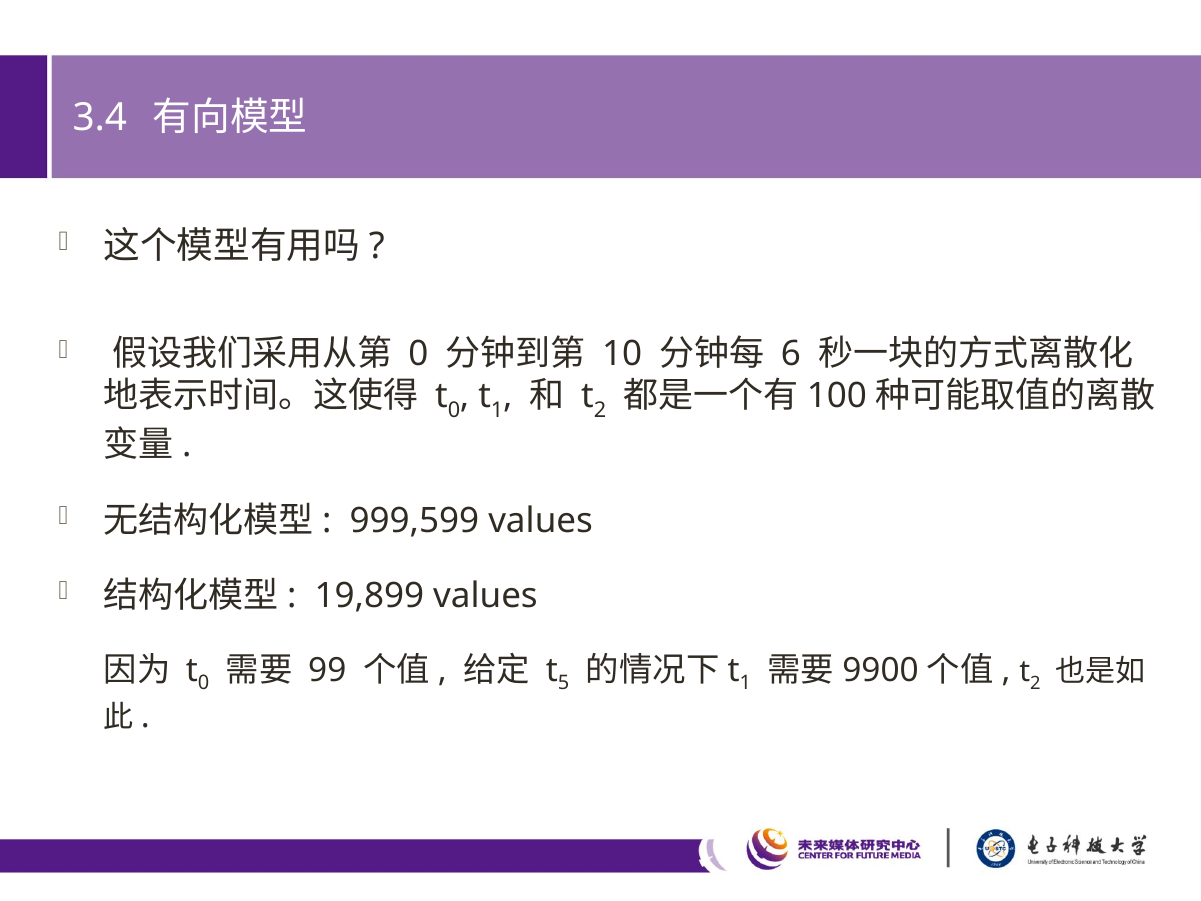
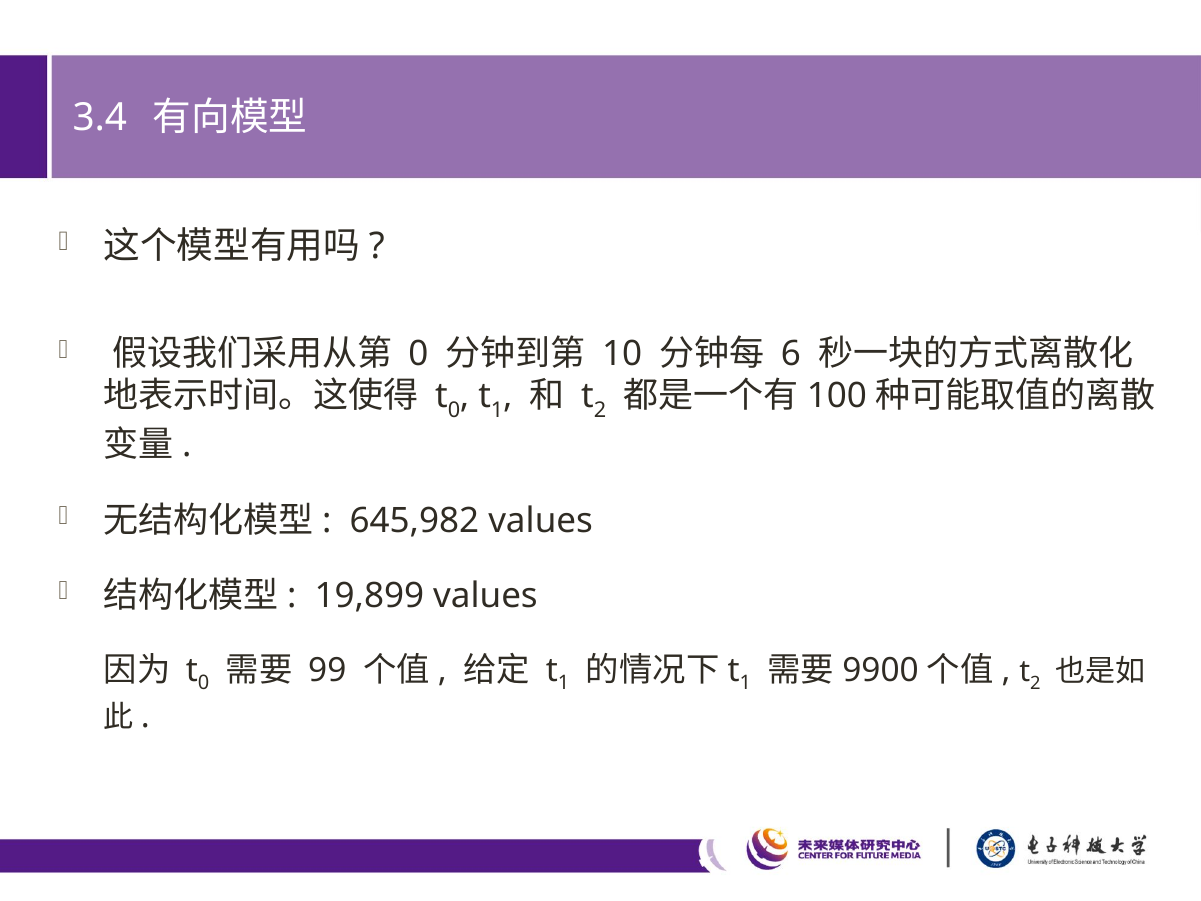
999,599: 999,599 -> 645,982
5 at (564, 683): 5 -> 1
